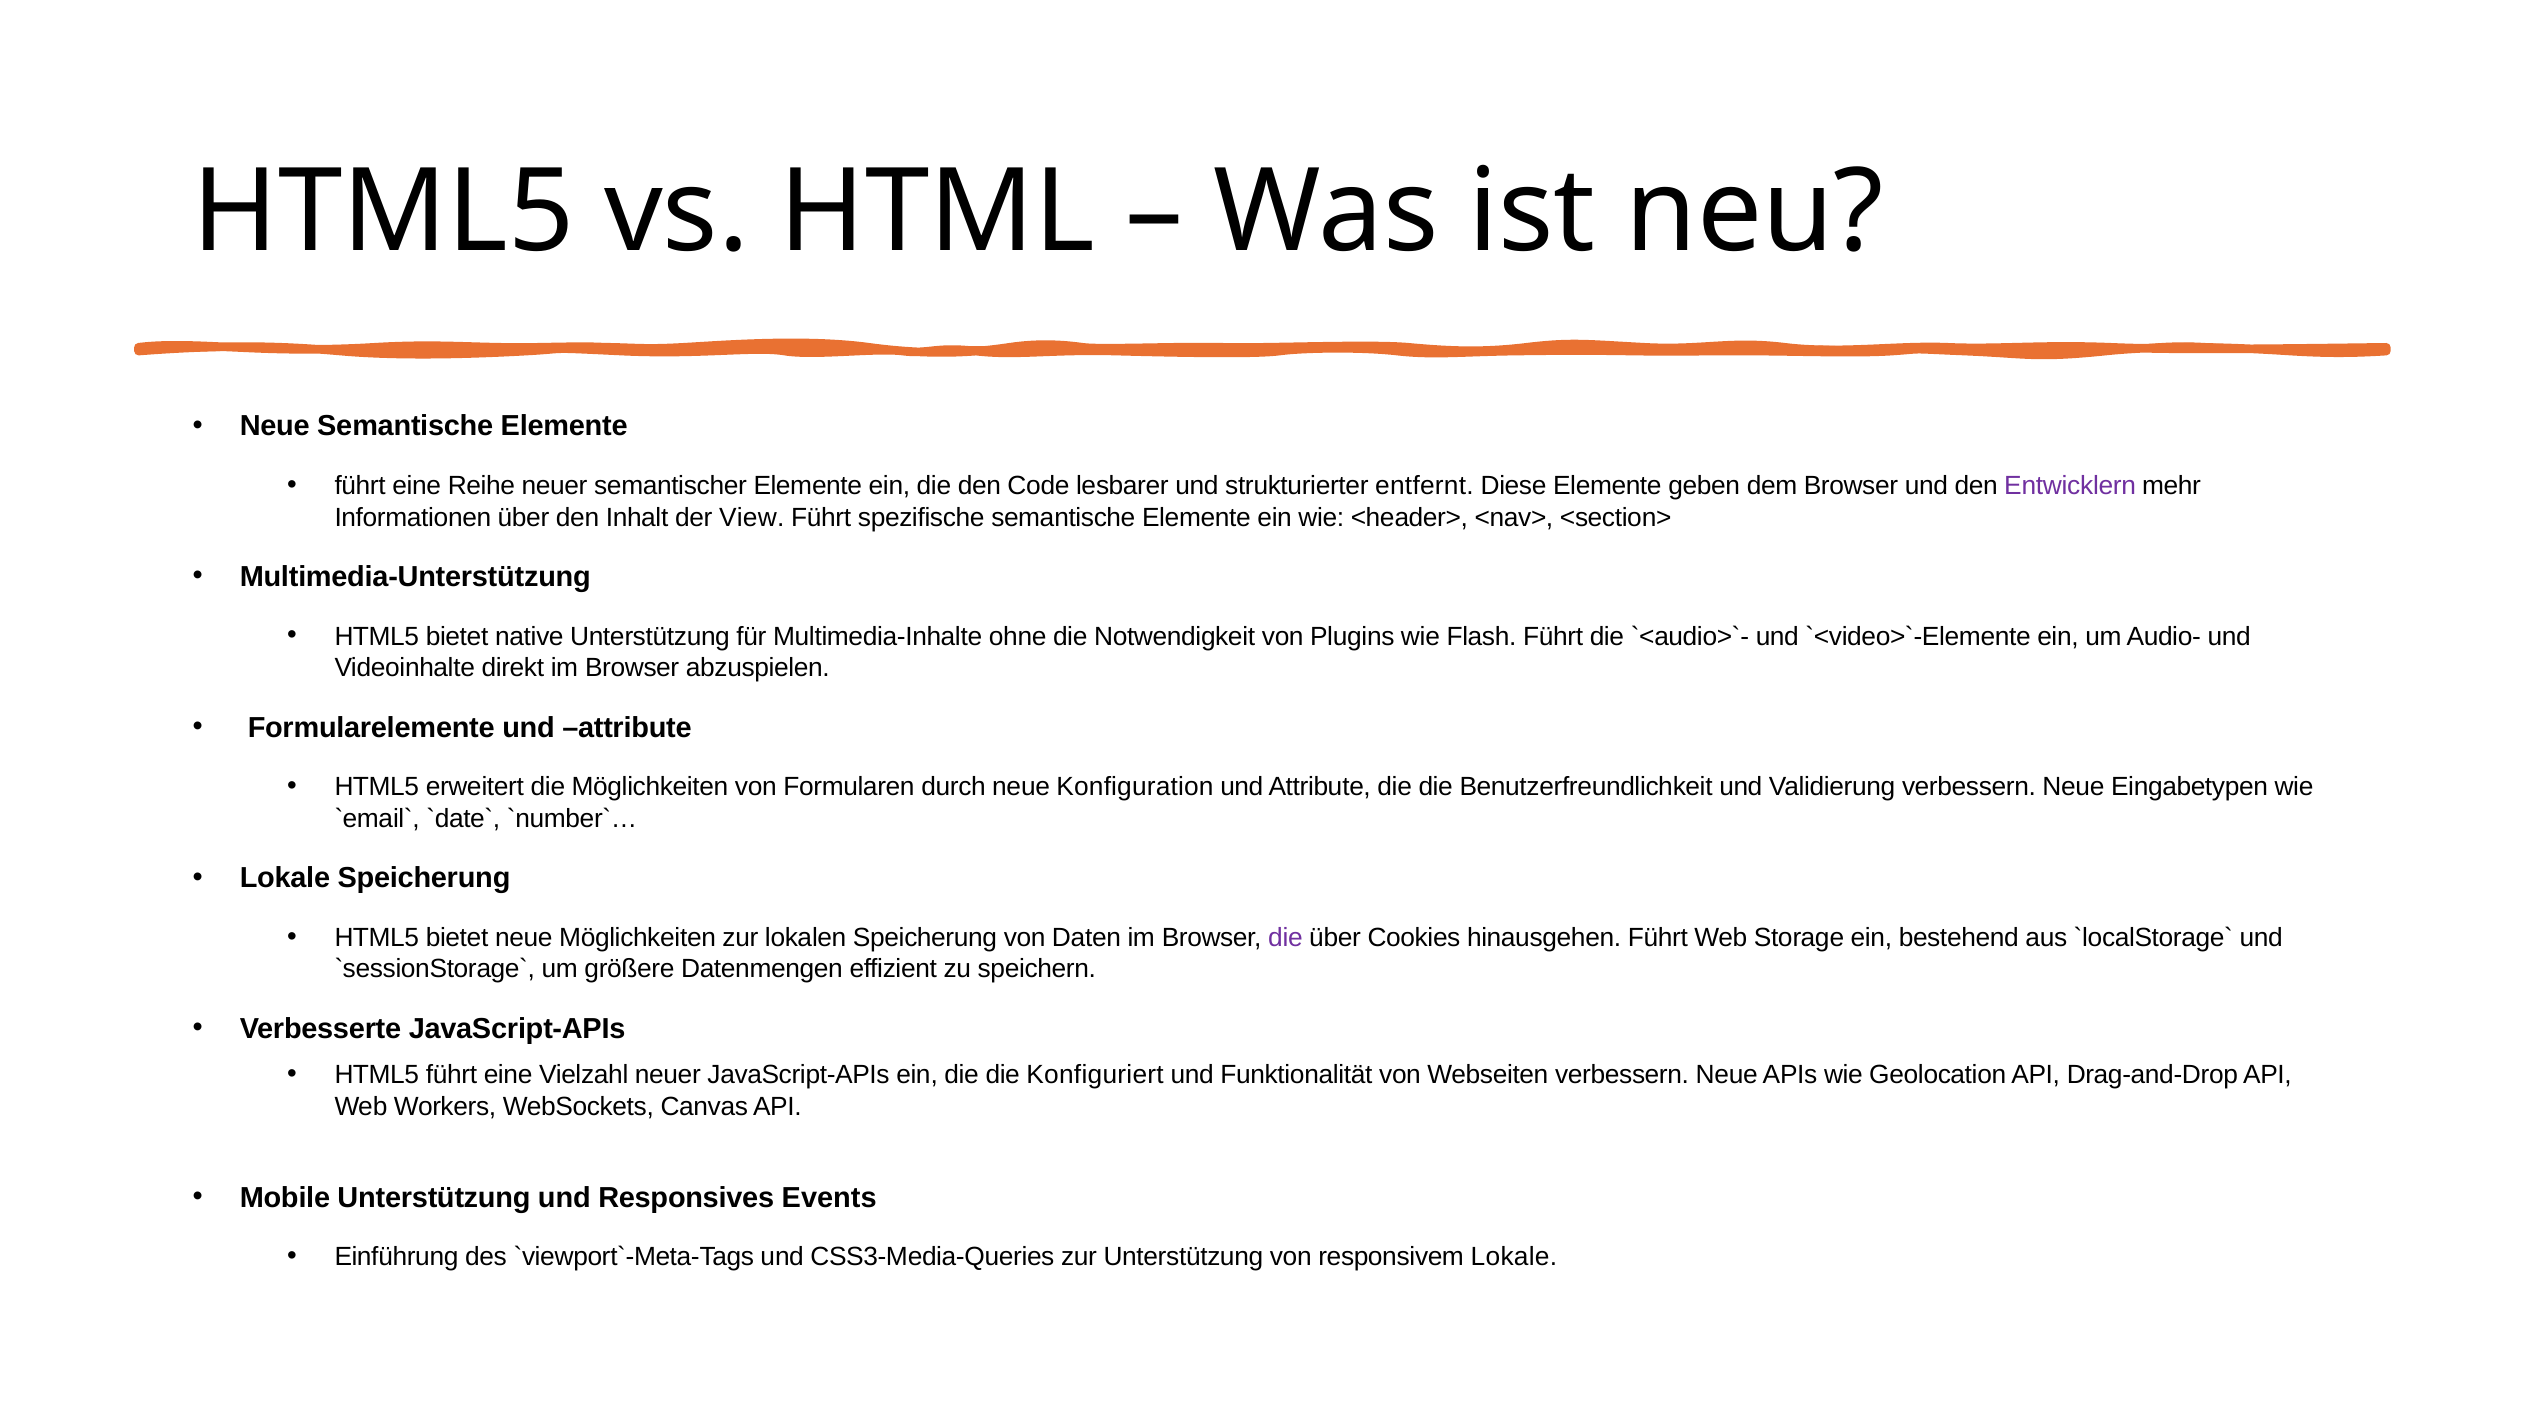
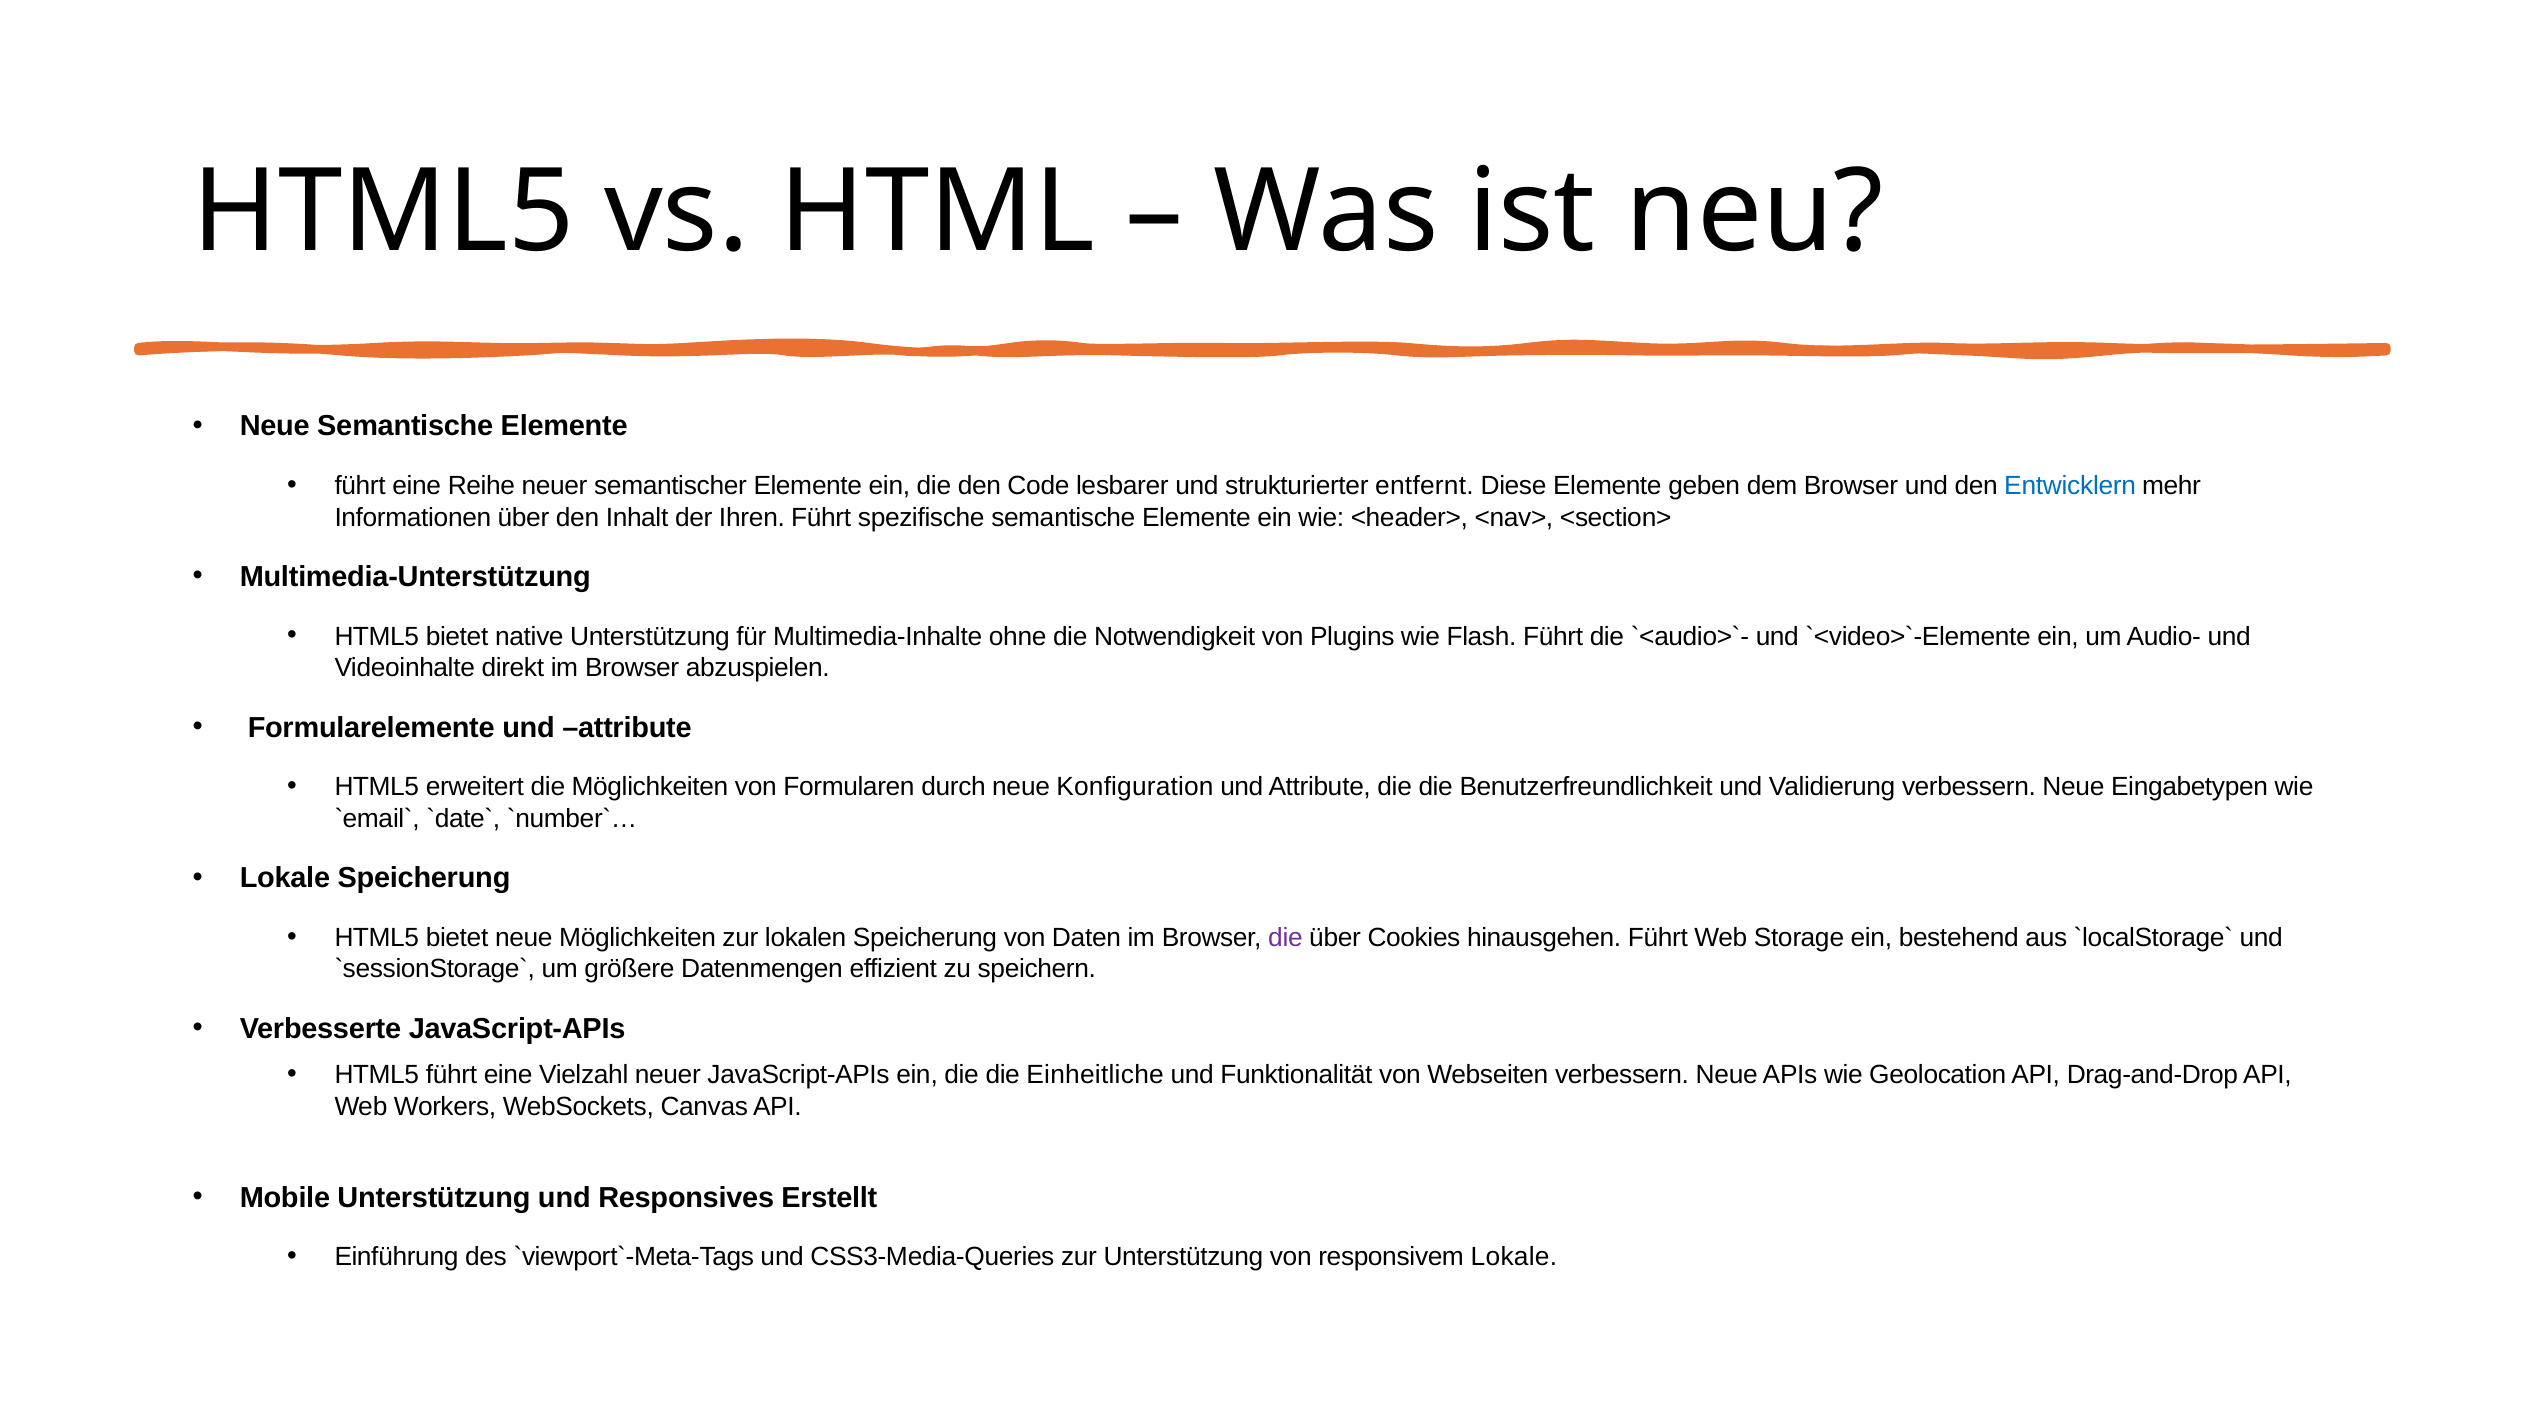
Entwicklern colour: purple -> blue
View: View -> Ihren
Konfiguriert: Konfiguriert -> Einheitliche
Events: Events -> Erstellt
